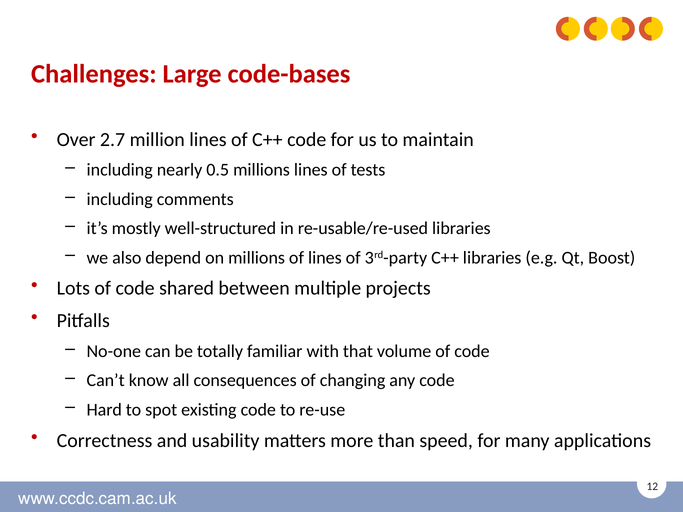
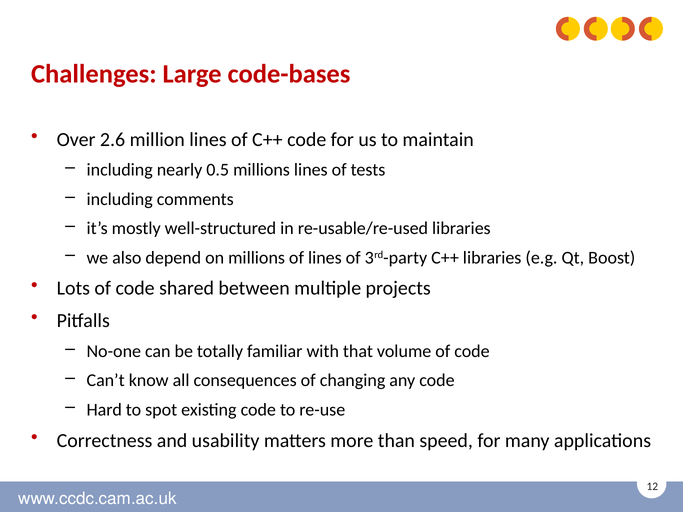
2.7: 2.7 -> 2.6
